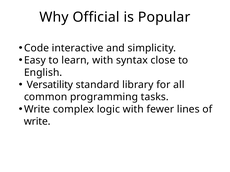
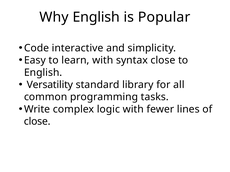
Why Official: Official -> English
write at (37, 122): write -> close
